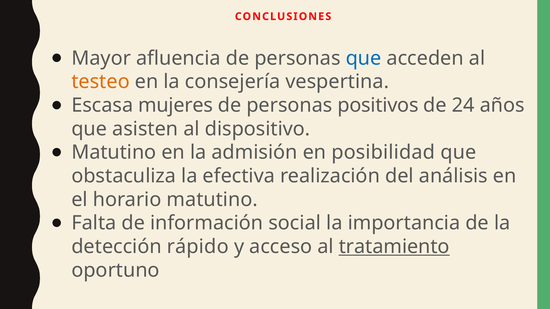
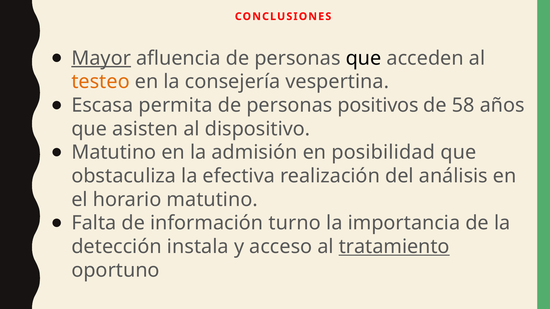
Mayor underline: none -> present
que at (364, 58) colour: blue -> black
mujeres: mujeres -> permita
24: 24 -> 58
social: social -> turno
rápido: rápido -> instala
